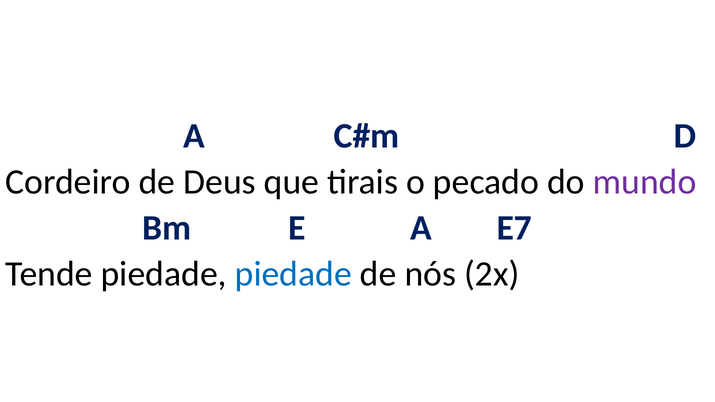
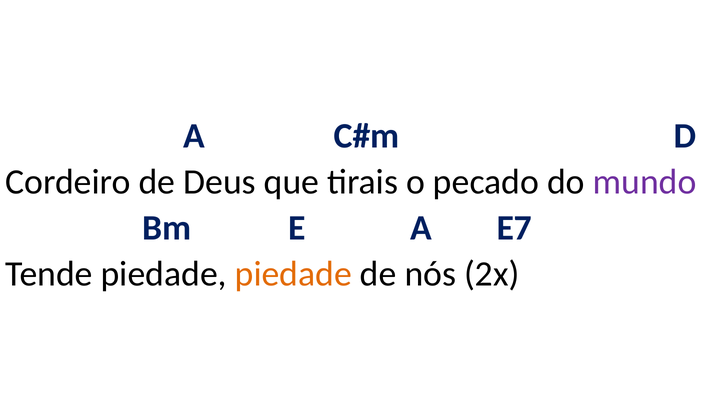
piedade at (293, 274) colour: blue -> orange
